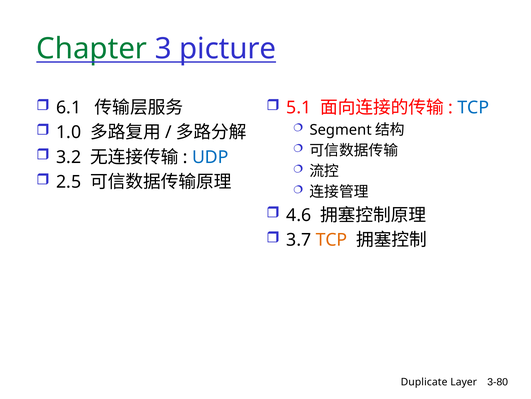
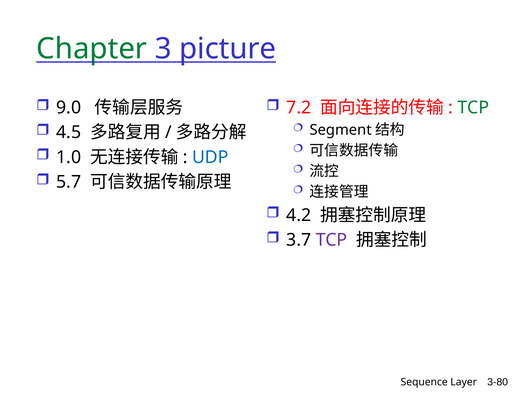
6.1: 6.1 -> 9.0
5.1: 5.1 -> 7.2
TCP at (473, 107) colour: blue -> green
1.0: 1.0 -> 4.5
3.2: 3.2 -> 1.0
2.5: 2.5 -> 5.7
4.6: 4.6 -> 4.2
TCP at (332, 240) colour: orange -> purple
Duplicate: Duplicate -> Sequence
